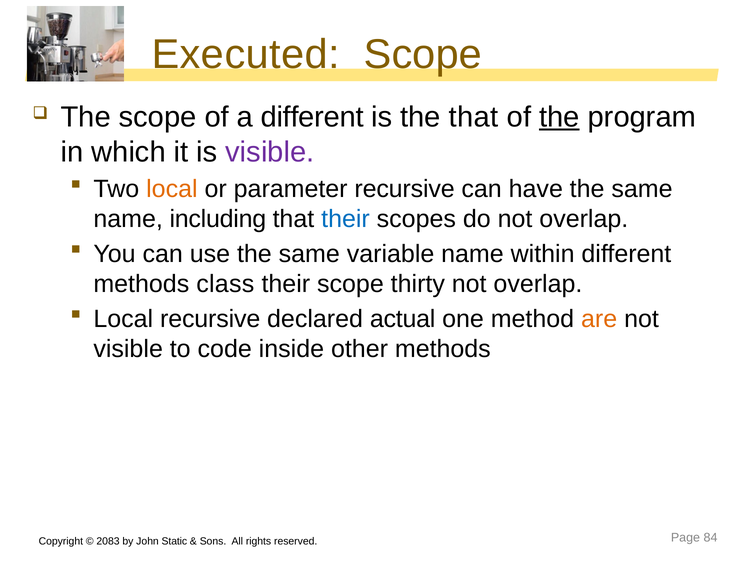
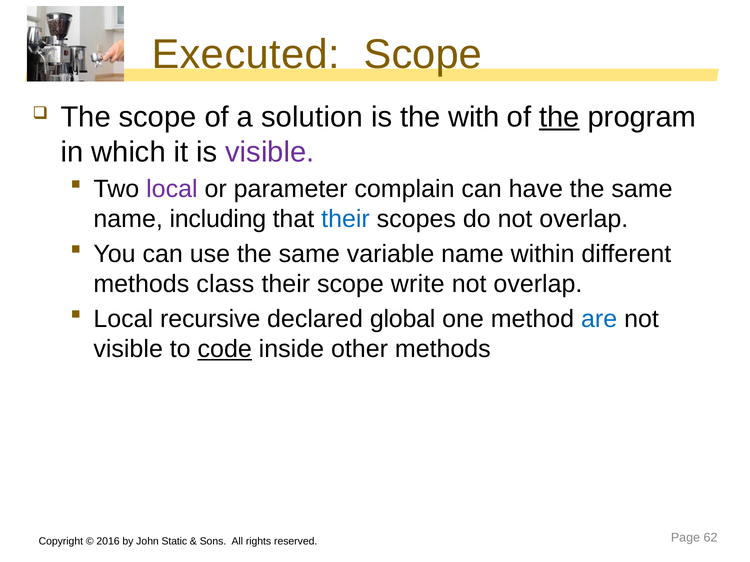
a different: different -> solution
the that: that -> with
local at (172, 189) colour: orange -> purple
parameter recursive: recursive -> complain
thirty: thirty -> write
actual: actual -> global
are colour: orange -> blue
code underline: none -> present
2083: 2083 -> 2016
84: 84 -> 62
